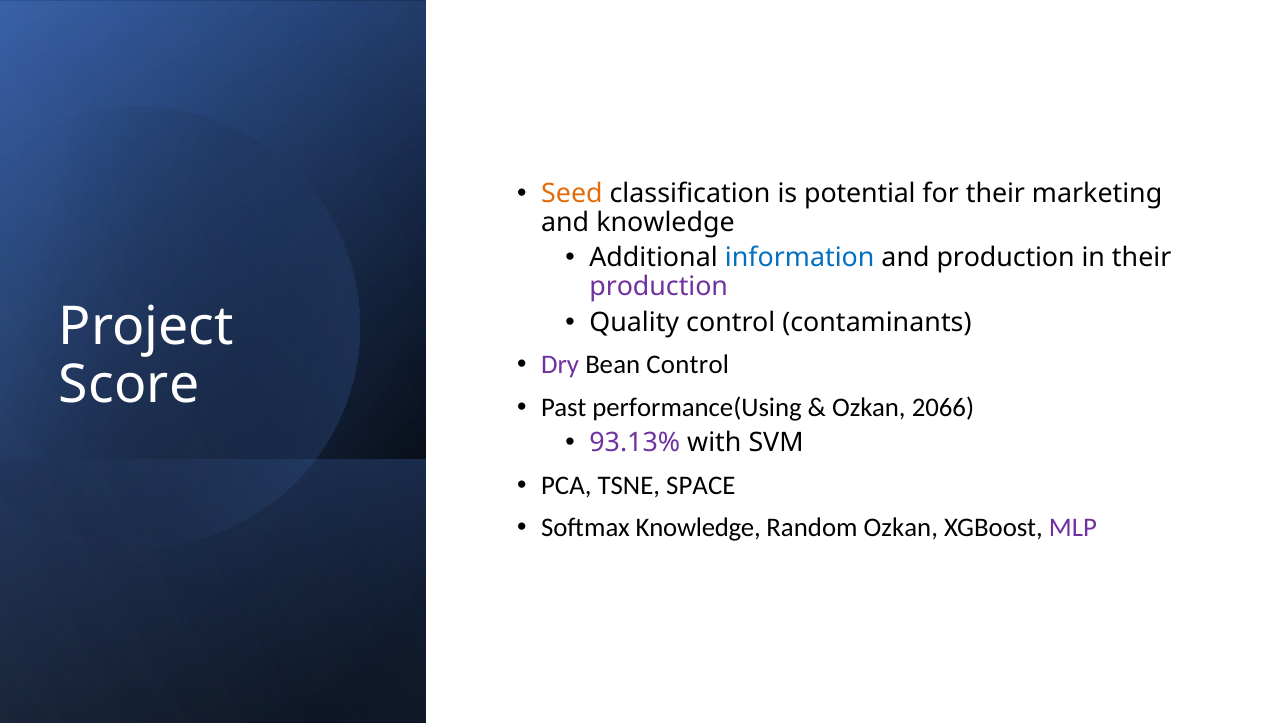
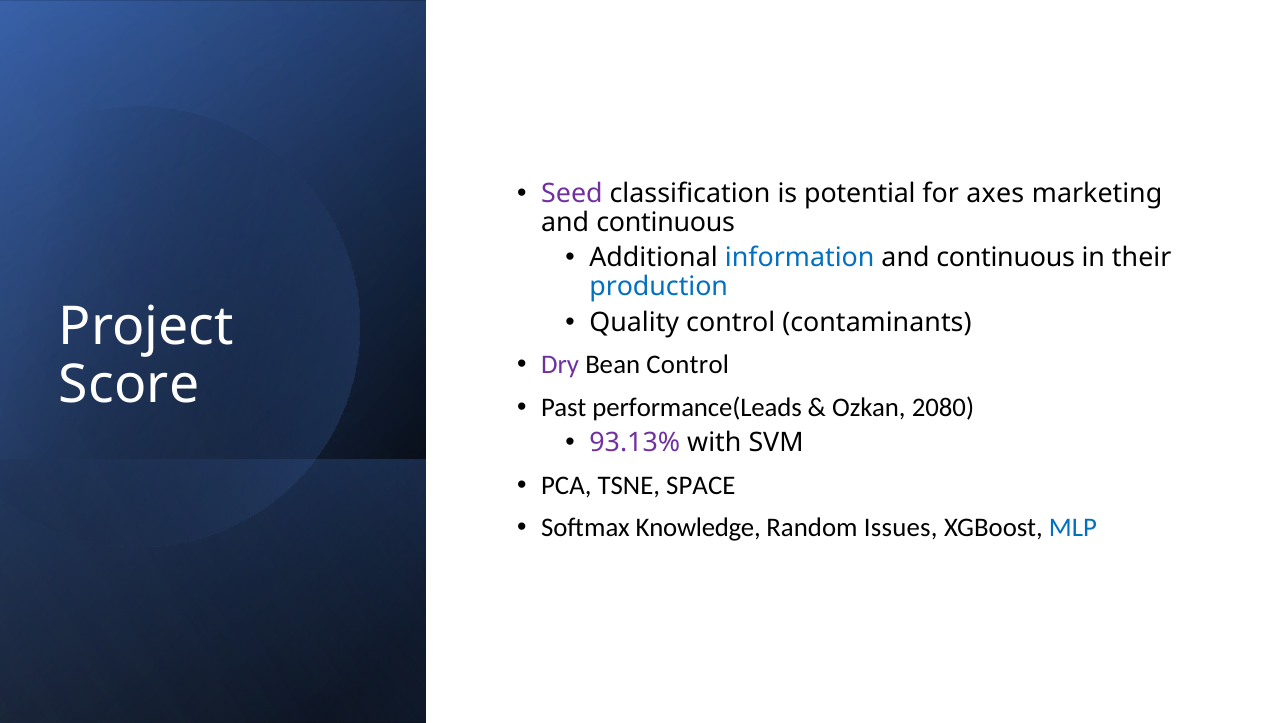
Seed colour: orange -> purple
for their: their -> axes
knowledge at (666, 223): knowledge -> continuous
production at (1006, 258): production -> continuous
production at (659, 287) colour: purple -> blue
performance(Using: performance(Using -> performance(Leads
2066: 2066 -> 2080
Random Ozkan: Ozkan -> Issues
MLP colour: purple -> blue
